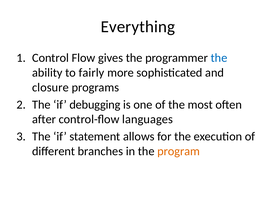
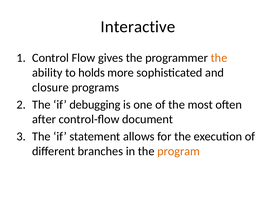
Everything: Everything -> Interactive
the at (219, 58) colour: blue -> orange
fairly: fairly -> holds
languages: languages -> document
